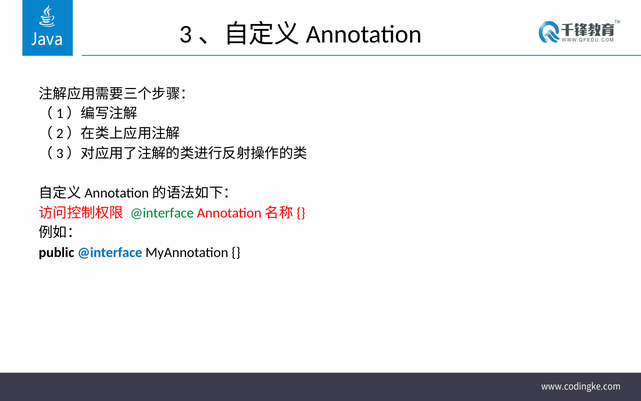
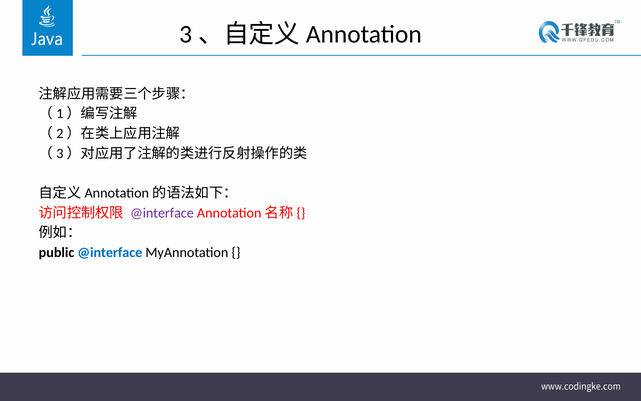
@interface at (162, 213) colour: green -> purple
